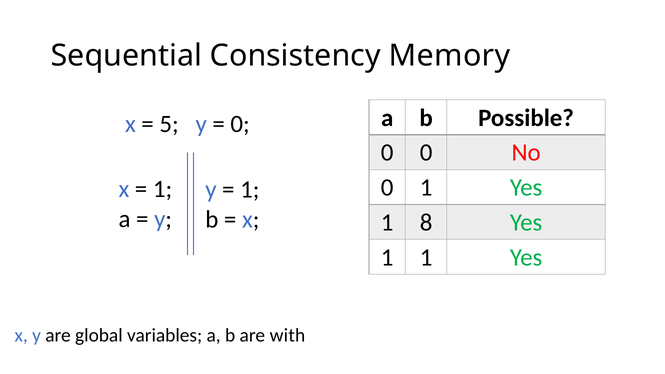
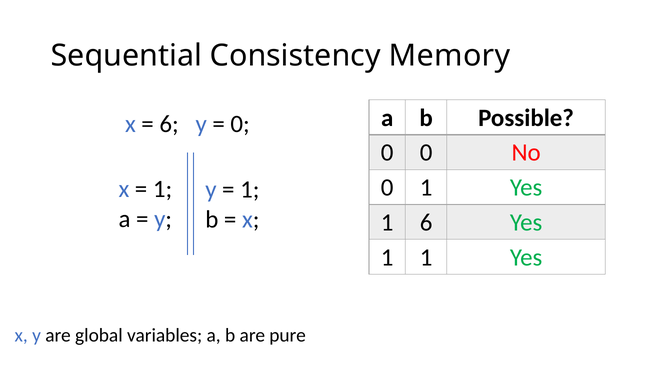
5 at (169, 124): 5 -> 6
1 8: 8 -> 6
with: with -> pure
